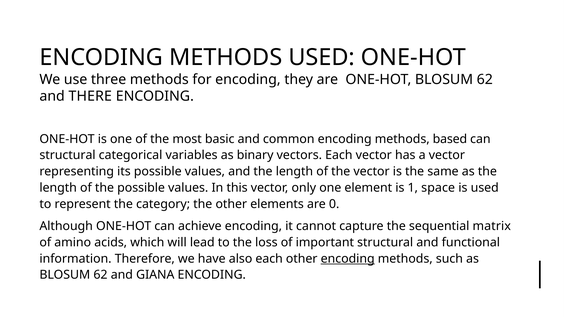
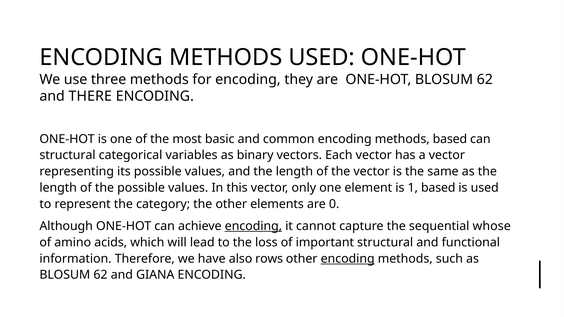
1 space: space -> based
encoding at (253, 226) underline: none -> present
matrix: matrix -> whose
also each: each -> rows
